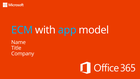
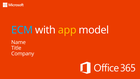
app colour: light blue -> yellow
